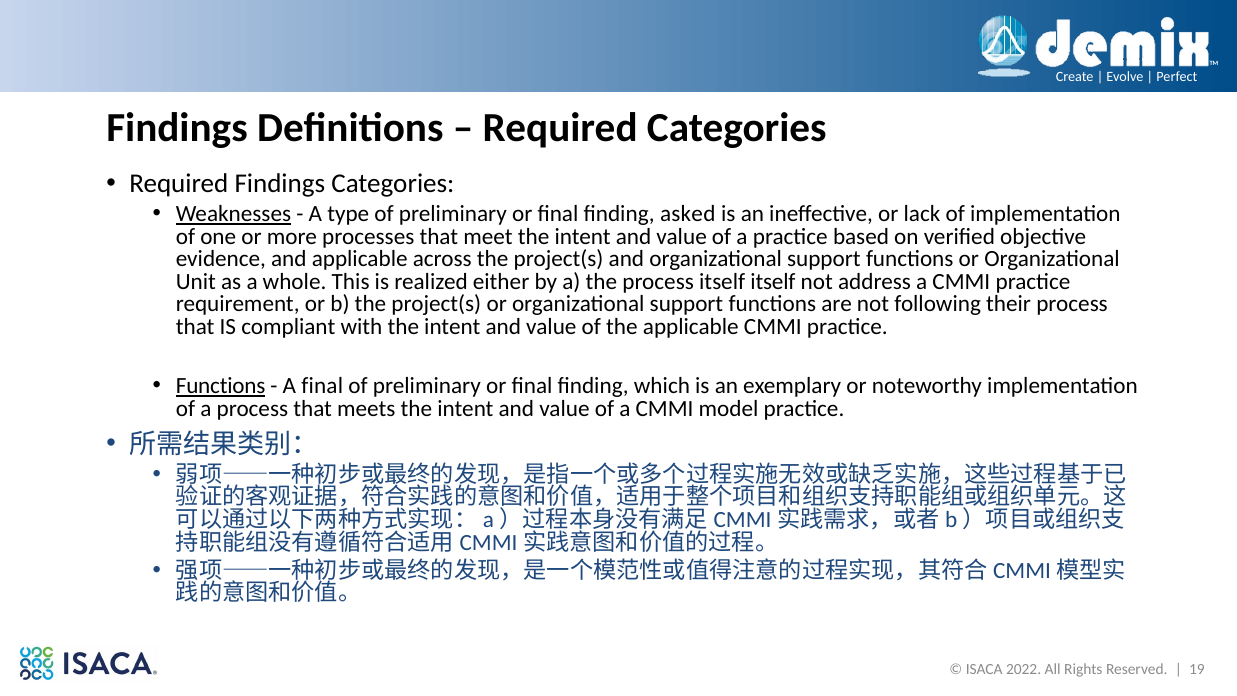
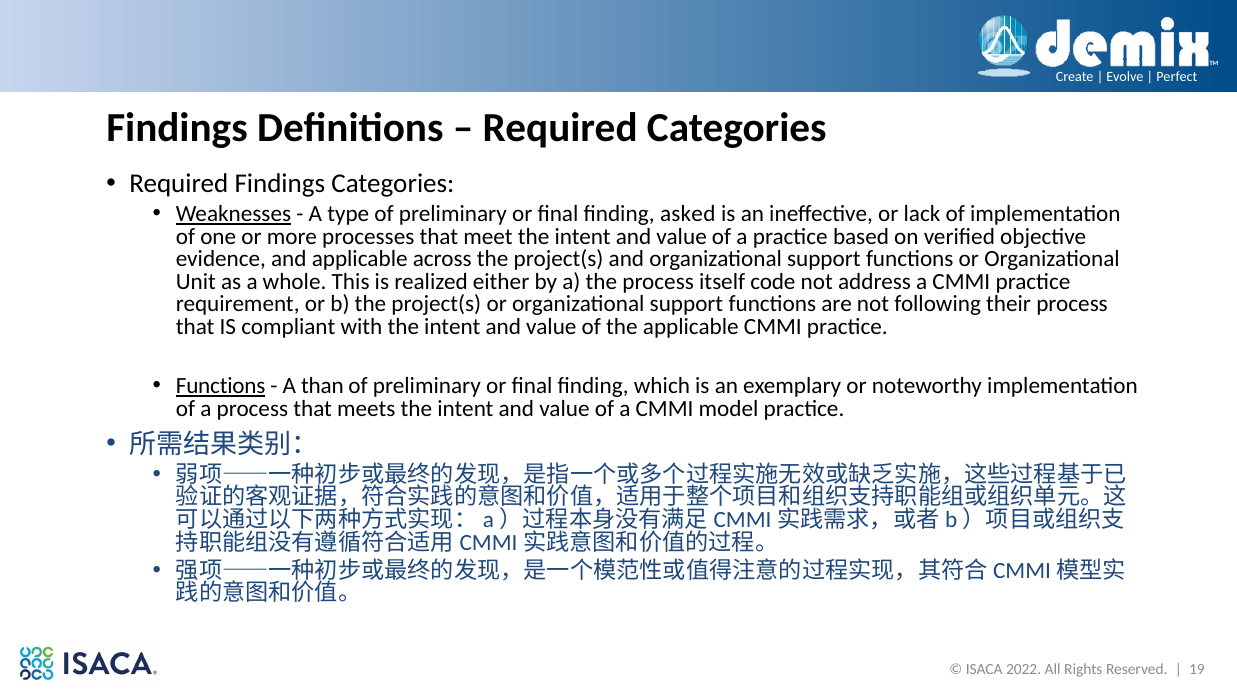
itself itself: itself -> code
A final: final -> than
